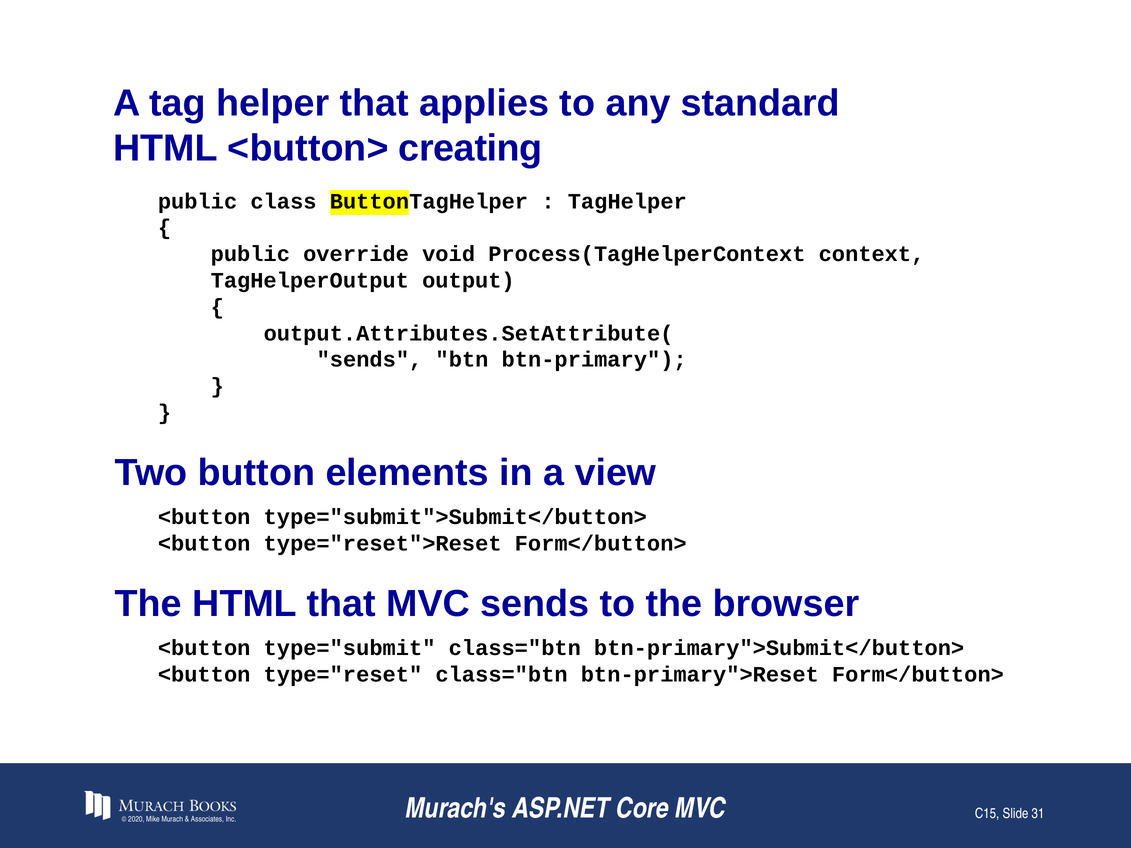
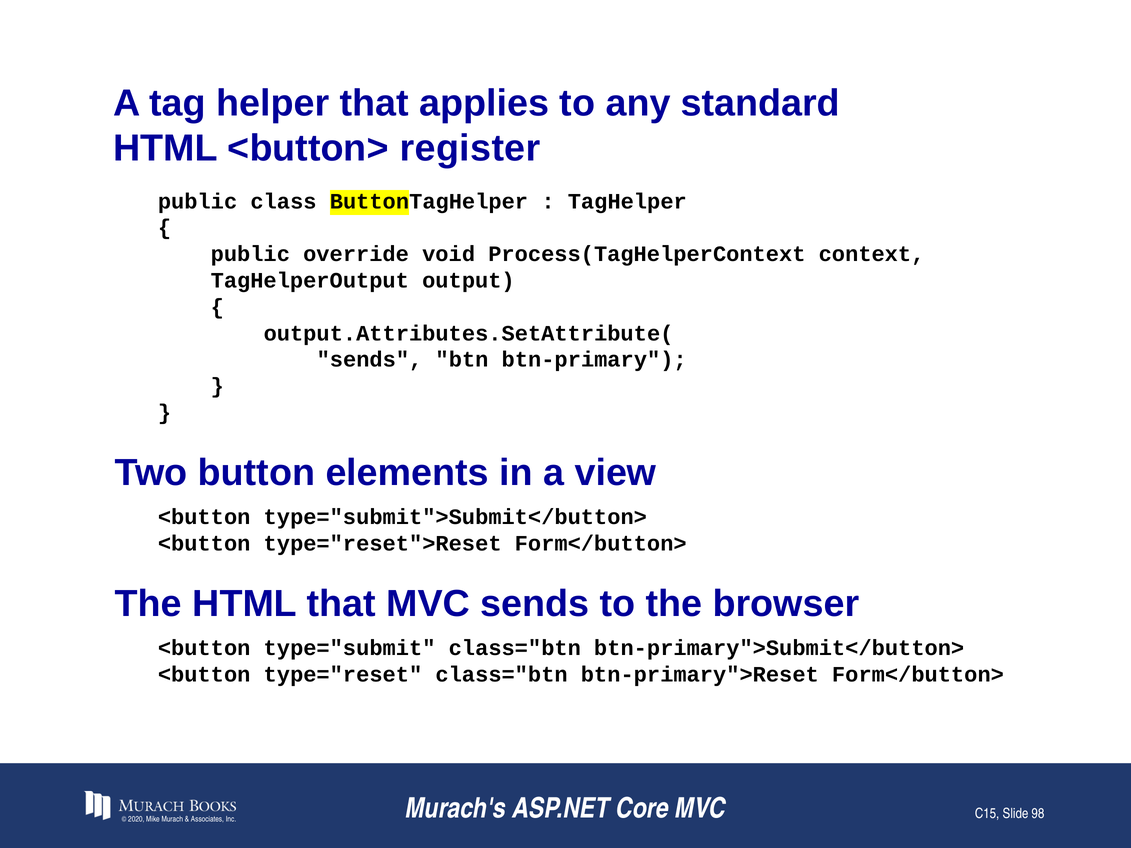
creating: creating -> register
31: 31 -> 98
